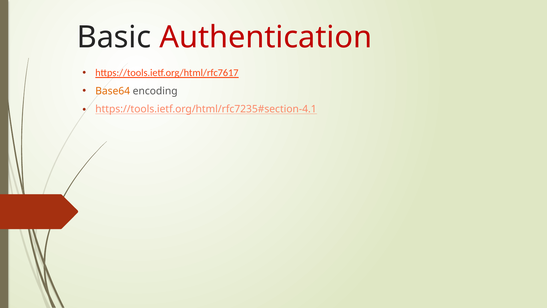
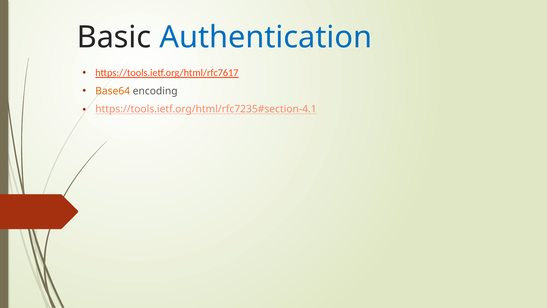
Authentication colour: red -> blue
